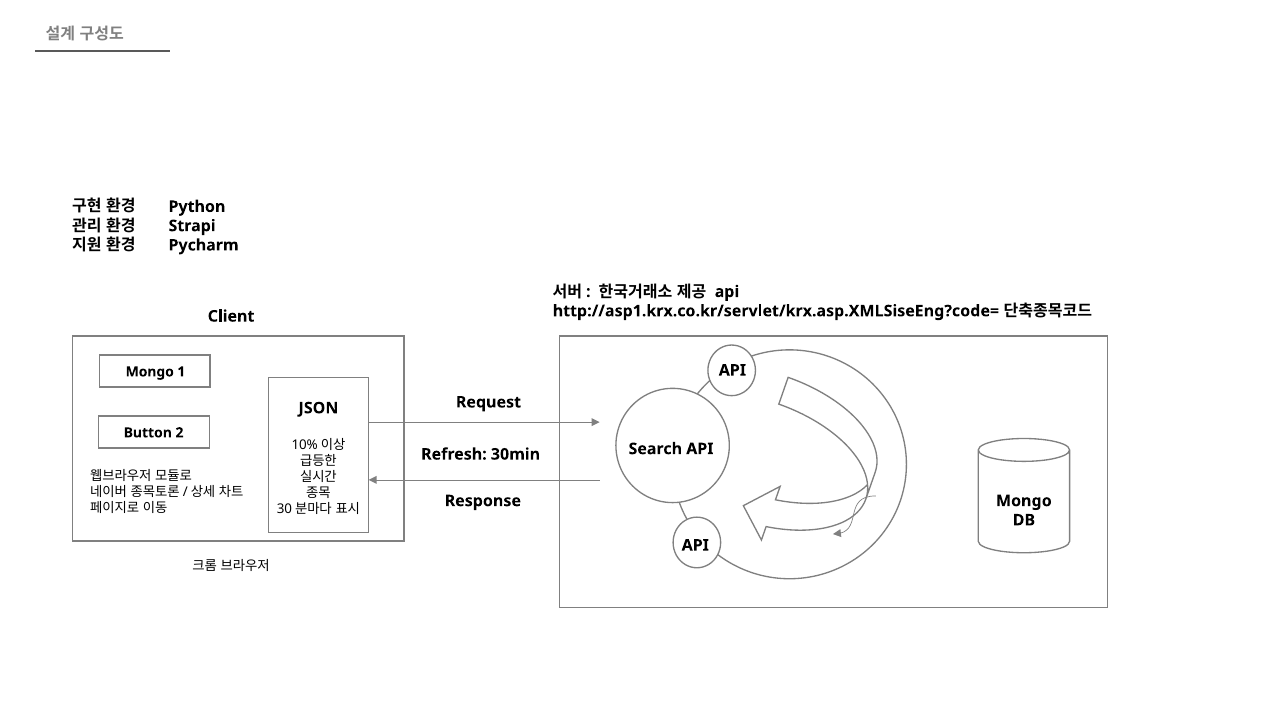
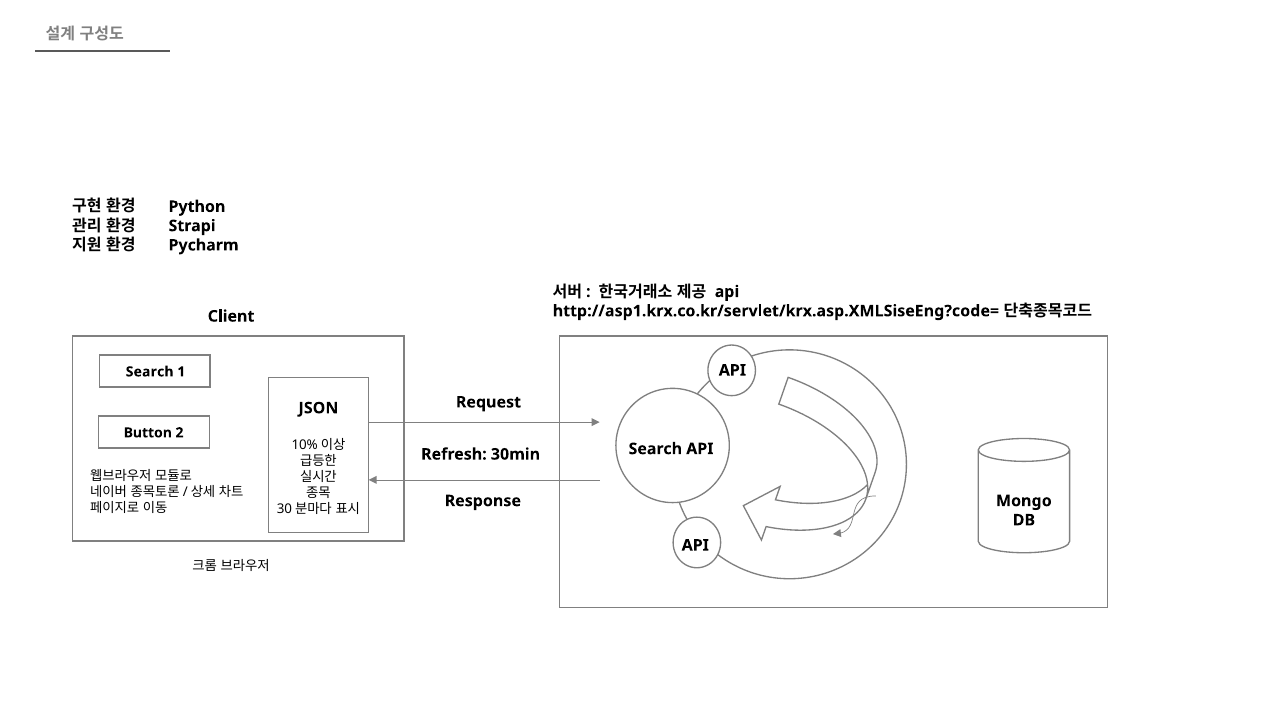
Mongo at (150, 371): Mongo -> Search
